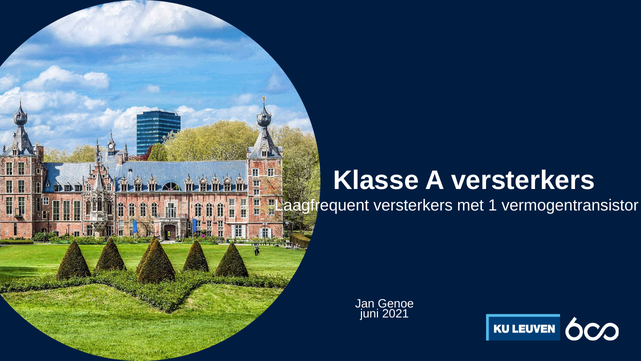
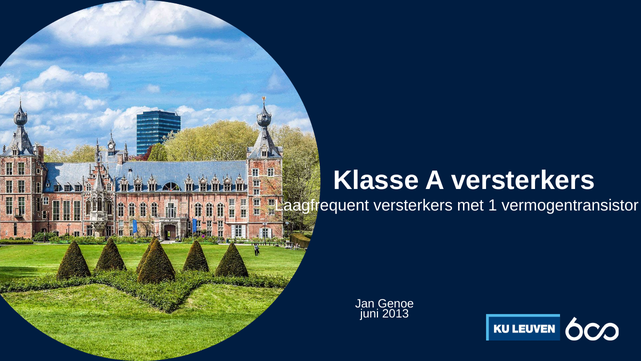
2021: 2021 -> 2013
